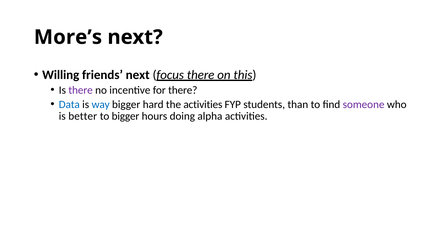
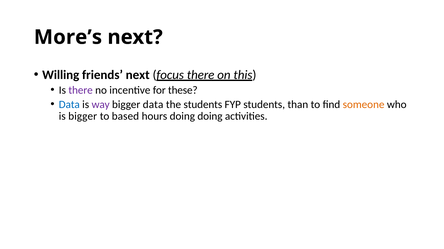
for there: there -> these
way colour: blue -> purple
bigger hard: hard -> data
the activities: activities -> students
someone colour: purple -> orange
is better: better -> bigger
to bigger: bigger -> based
doing alpha: alpha -> doing
